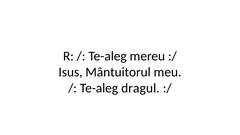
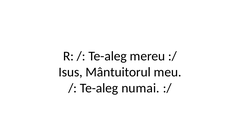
dragul: dragul -> numai
